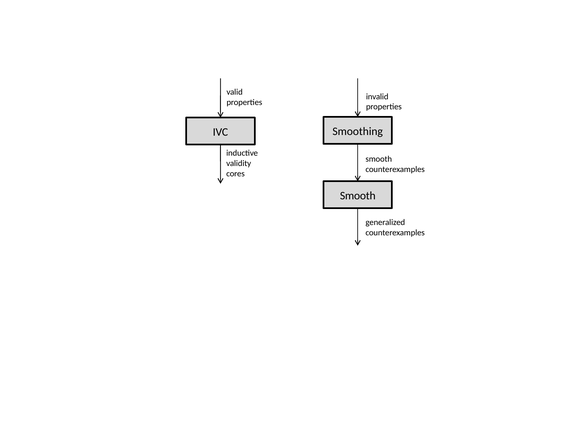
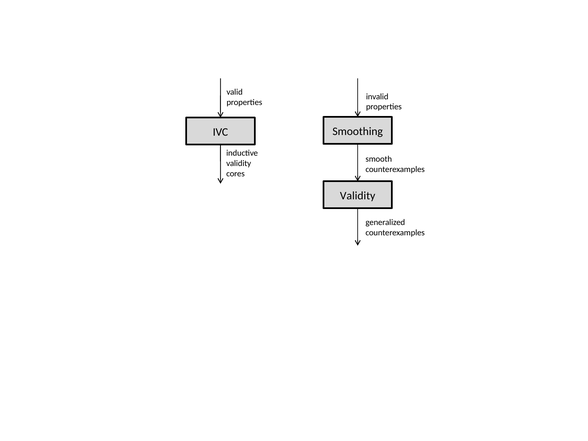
Smooth at (358, 196): Smooth -> Validity
